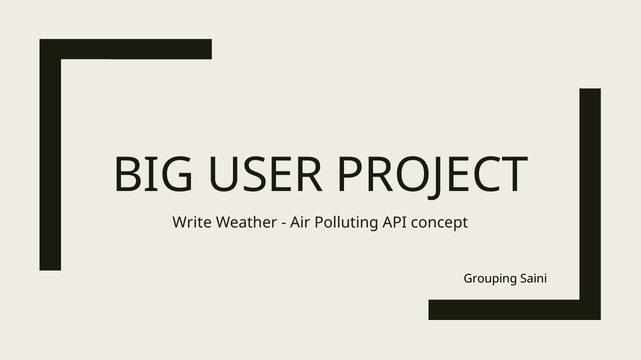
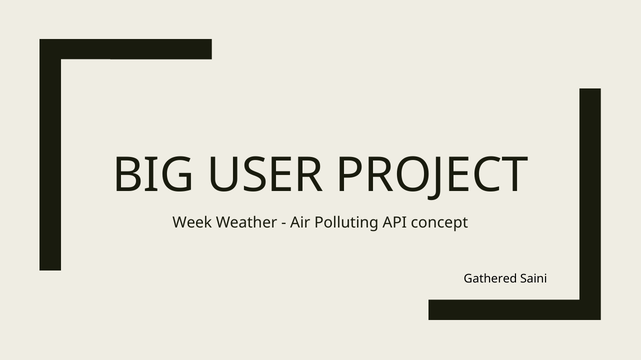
Write: Write -> Week
Grouping: Grouping -> Gathered
